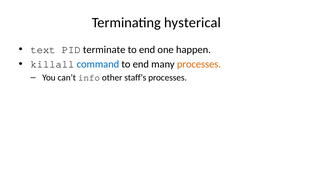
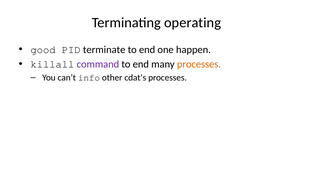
hysterical: hysterical -> operating
text: text -> good
command colour: blue -> purple
staff’s: staff’s -> cdat’s
